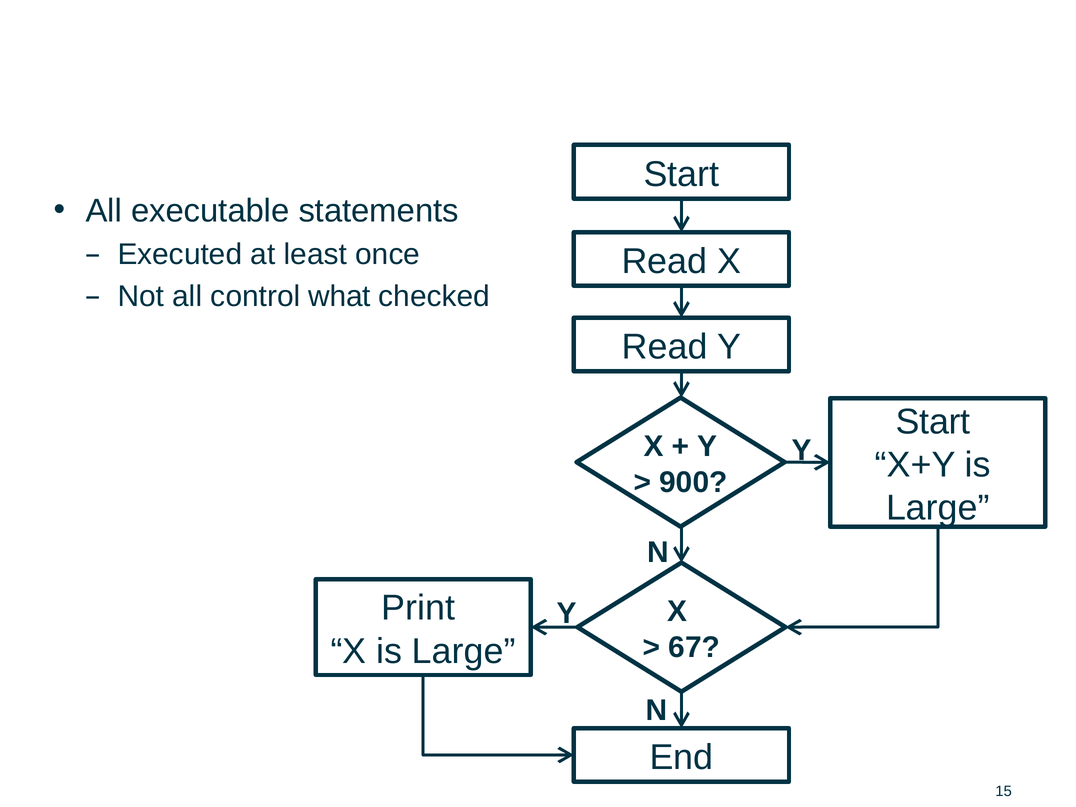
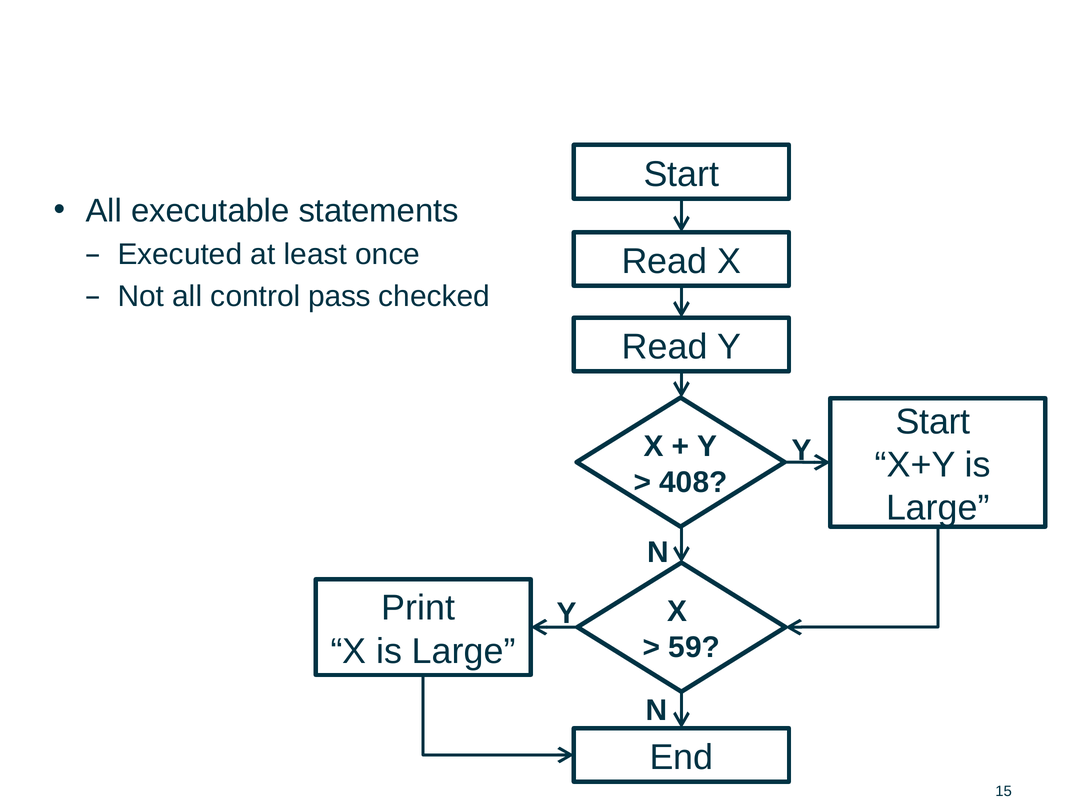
what: what -> pass
900: 900 -> 408
67: 67 -> 59
